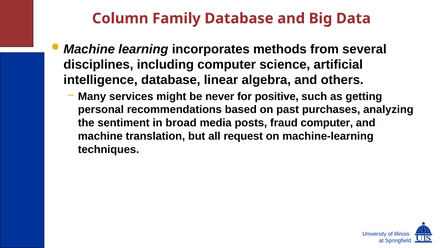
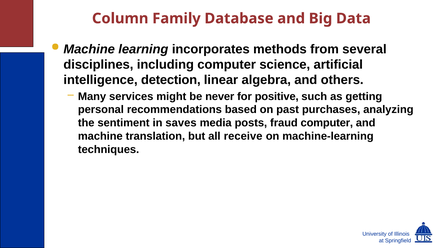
intelligence database: database -> detection
broad: broad -> saves
request: request -> receive
